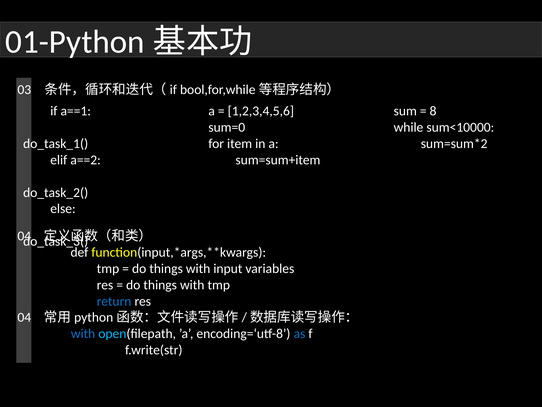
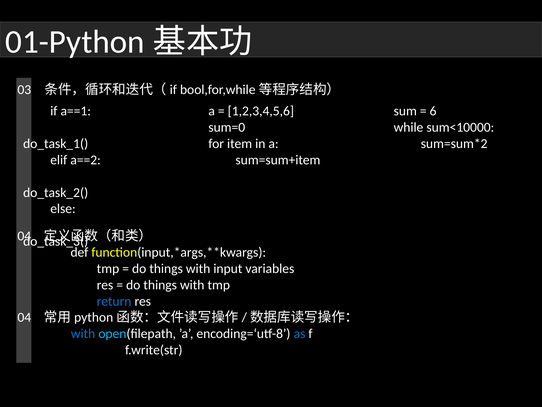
8: 8 -> 6
